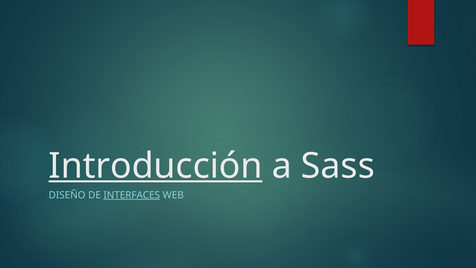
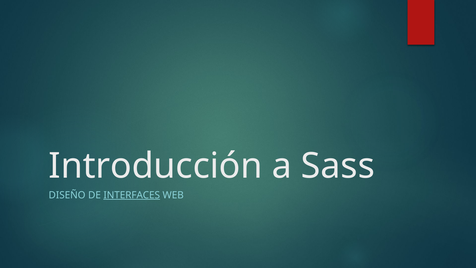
Introducción underline: present -> none
